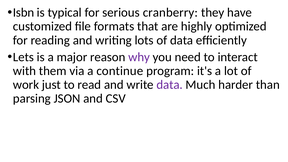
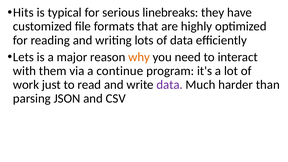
Isbn: Isbn -> Hits
cranberry: cranberry -> linebreaks
why colour: purple -> orange
